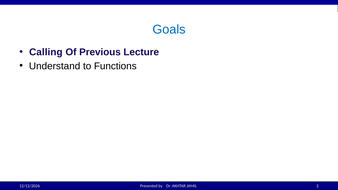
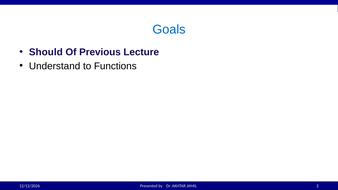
Calling: Calling -> Should
